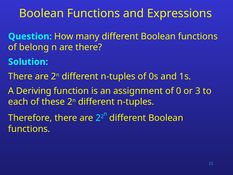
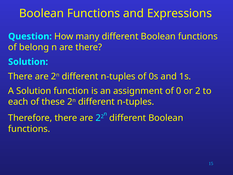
A Deriving: Deriving -> Solution
3: 3 -> 2
